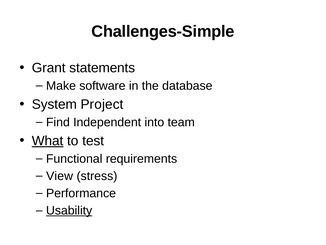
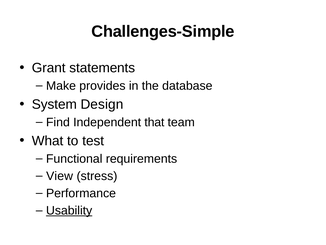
software: software -> provides
Project: Project -> Design
into: into -> that
What underline: present -> none
